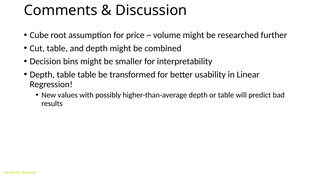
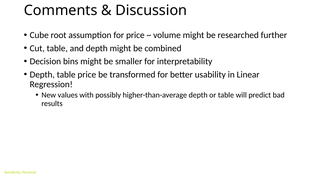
table table: table -> price
